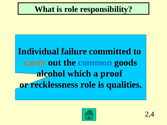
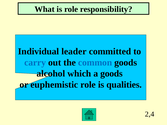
failure: failure -> leader
carry colour: orange -> blue
a proof: proof -> goods
recklessness: recklessness -> euphemistic
